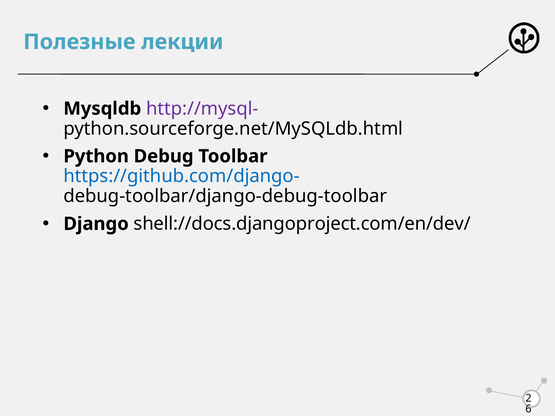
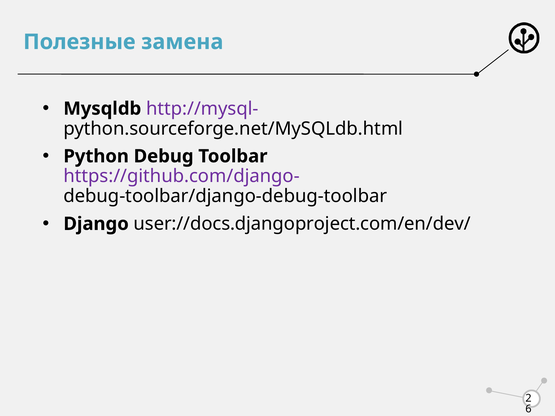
лекции: лекции -> замена
https://github.com/django- colour: blue -> purple
shell://docs.djangoproject.com/en/dev/: shell://docs.djangoproject.com/en/dev/ -> user://docs.djangoproject.com/en/dev/
